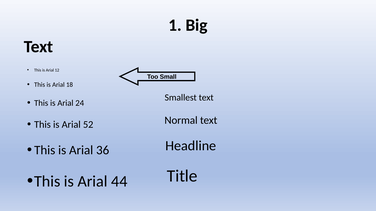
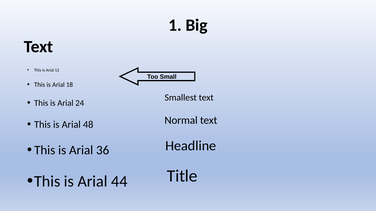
52: 52 -> 48
